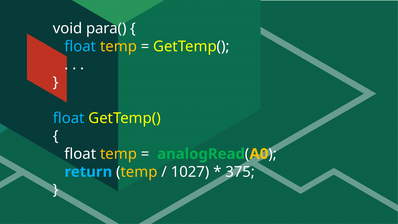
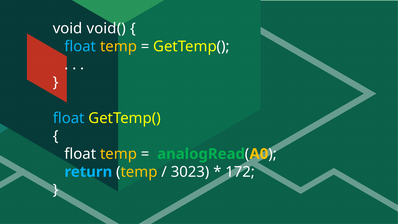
para(: para( -> void(
1027: 1027 -> 3023
375: 375 -> 172
